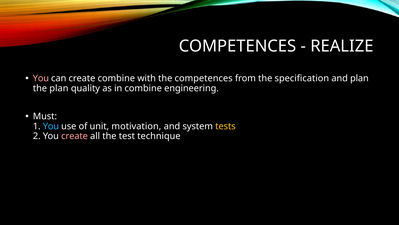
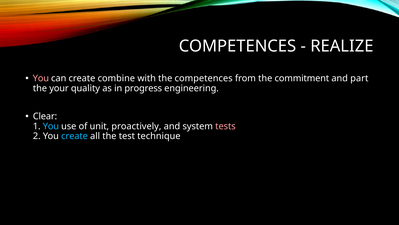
specification: specification -> commitment
and plan: plan -> part
the plan: plan -> your
in combine: combine -> progress
Must: Must -> Clear
motivation: motivation -> proactively
tests colour: yellow -> pink
create at (75, 136) colour: pink -> light blue
